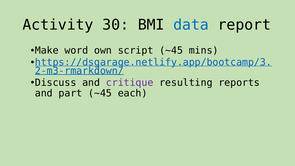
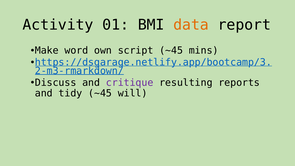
30: 30 -> 01
data colour: blue -> orange
part: part -> tidy
each: each -> will
